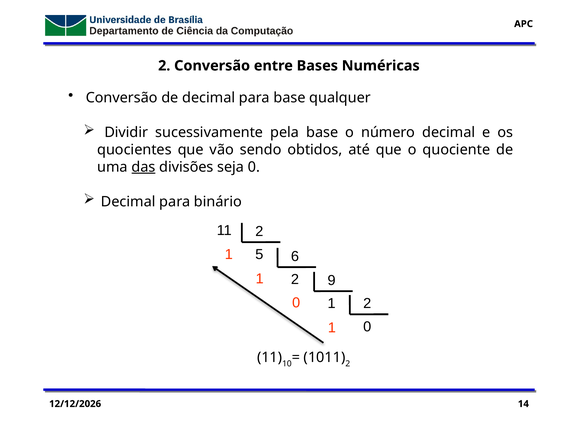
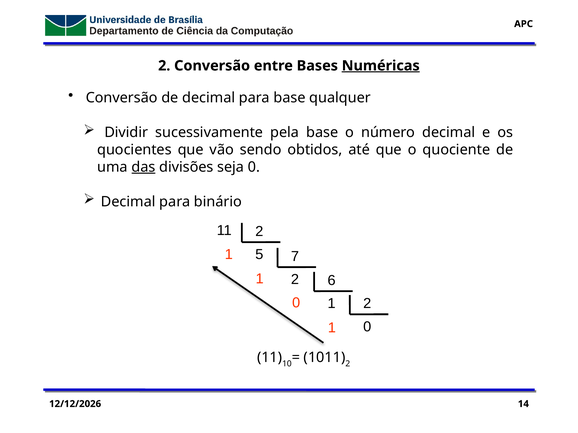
Numéricas underline: none -> present
6: 6 -> 7
9: 9 -> 6
